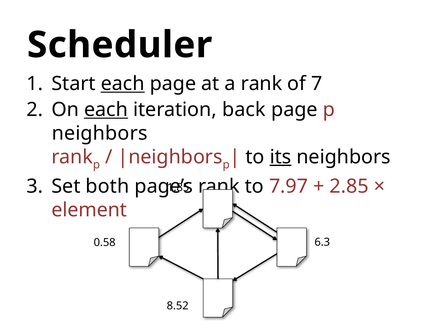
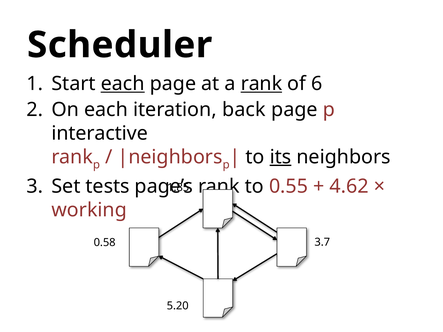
rank at (261, 84) underline: none -> present
7: 7 -> 6
each at (106, 110) underline: present -> none
neighbors at (100, 133): neighbors -> interactive
both: both -> tests
7.97: 7.97 -> 0.55
2.85: 2.85 -> 4.62
element: element -> working
6.3: 6.3 -> 3.7
8.52: 8.52 -> 5.20
